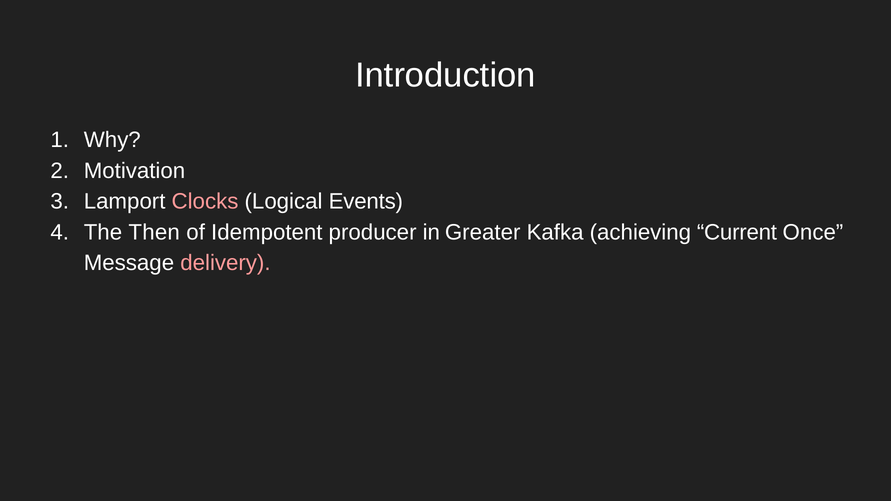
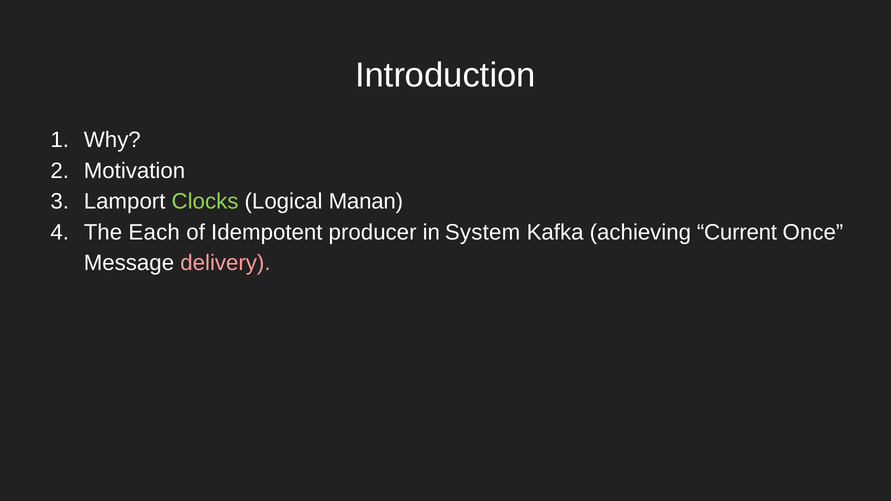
Clocks colour: pink -> light green
Events: Events -> Manan
Then: Then -> Each
Greater: Greater -> System
